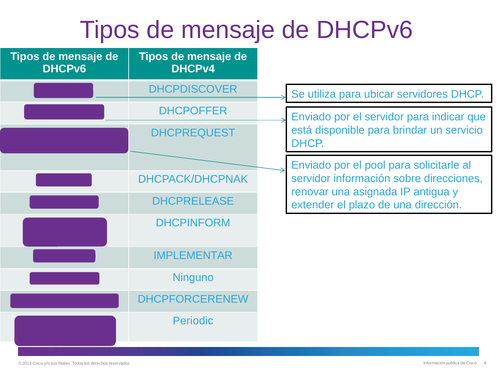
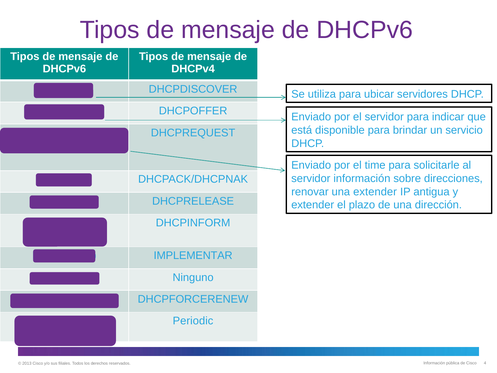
pool: pool -> time
una asignada: asignada -> extender
